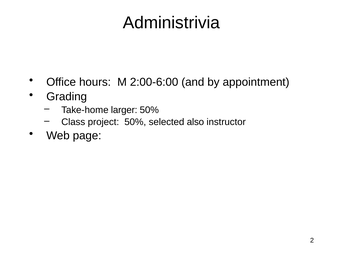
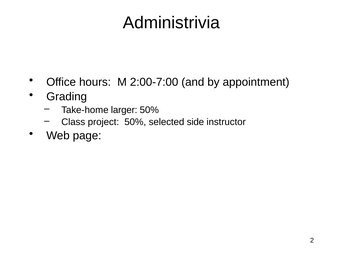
2:00-6:00: 2:00-6:00 -> 2:00-7:00
also: also -> side
